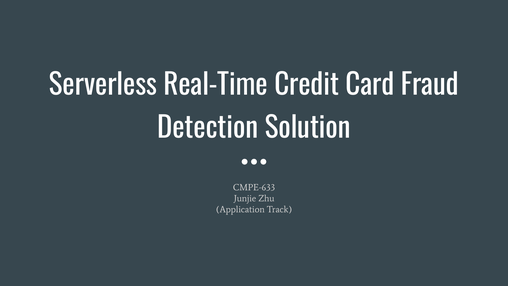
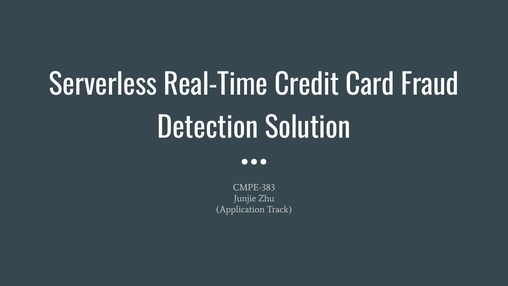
CMPE-633: CMPE-633 -> CMPE-383
